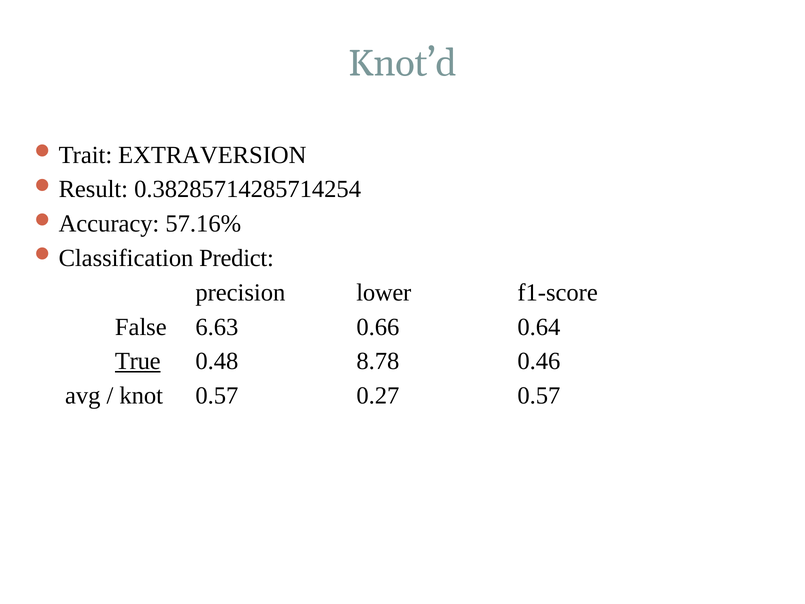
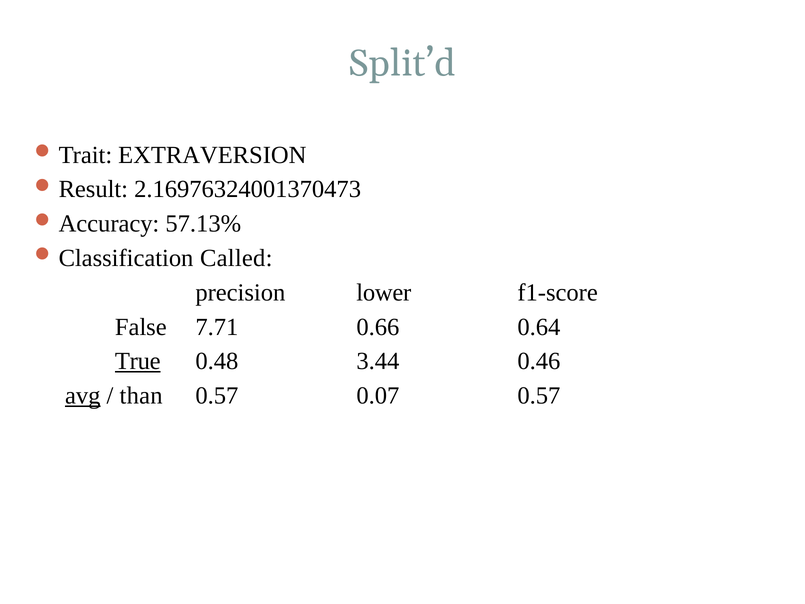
Knot’d: Knot’d -> Split’d
0.38285714285714254: 0.38285714285714254 -> 2.16976324001370473
57.16%: 57.16% -> 57.13%
Predict: Predict -> Called
6.63: 6.63 -> 7.71
8.78: 8.78 -> 3.44
avg underline: none -> present
knot: knot -> than
0.27: 0.27 -> 0.07
